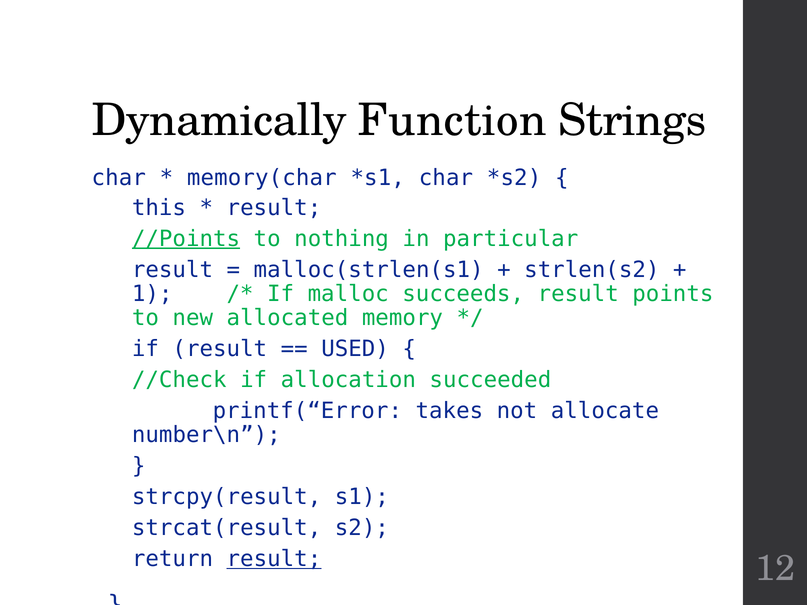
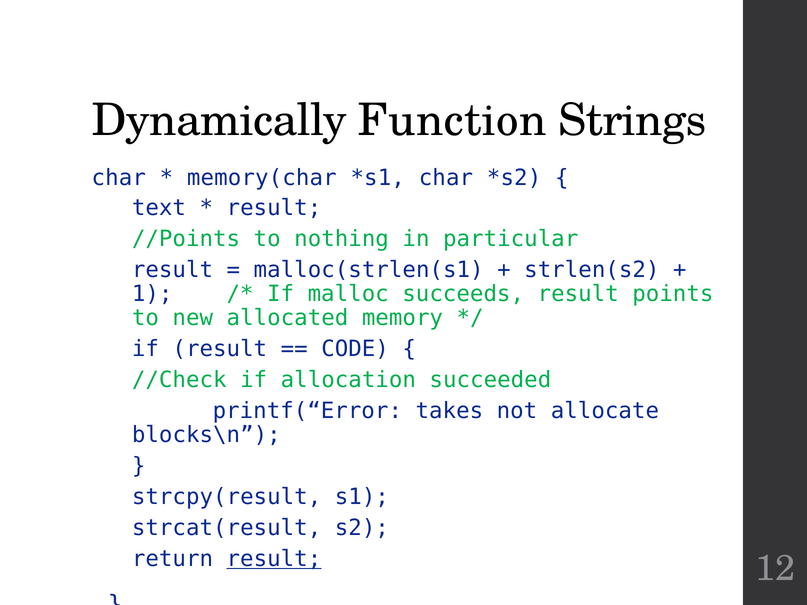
this: this -> text
//Points underline: present -> none
USED: USED -> CODE
number\n: number\n -> blocks\n
